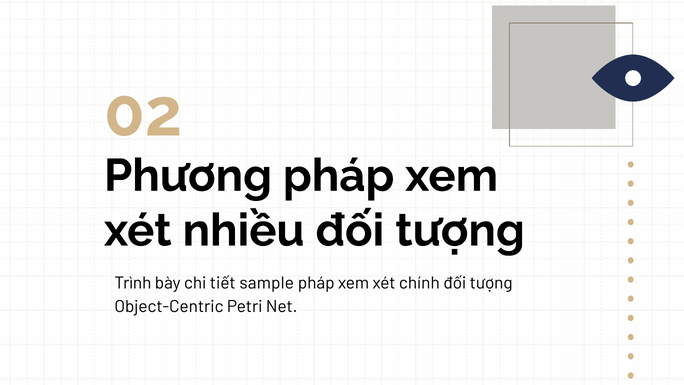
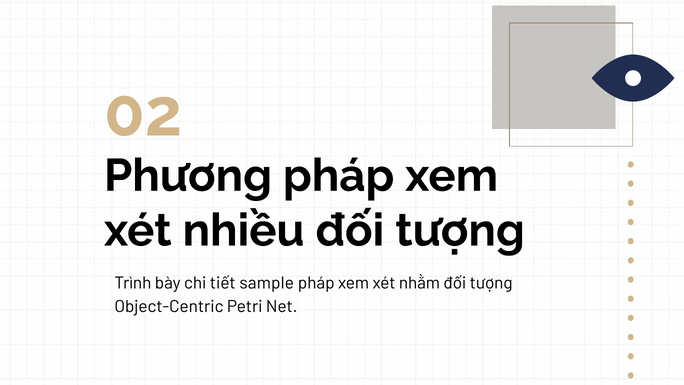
chính: chính -> nhằm
